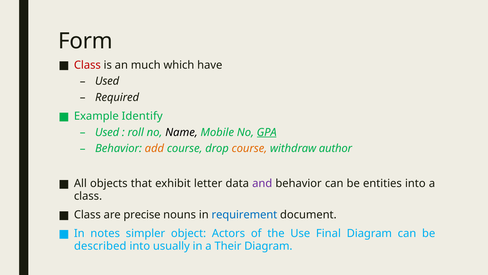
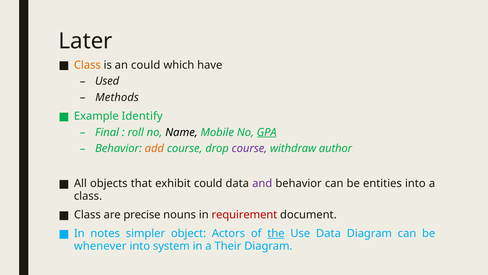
Form: Form -> Later
Class at (87, 65) colour: red -> orange
an much: much -> could
Required: Required -> Methods
Used at (107, 132): Used -> Final
course at (249, 148) colour: orange -> purple
exhibit letter: letter -> could
requirement colour: blue -> red
the underline: none -> present
Use Final: Final -> Data
described: described -> whenever
usually: usually -> system
